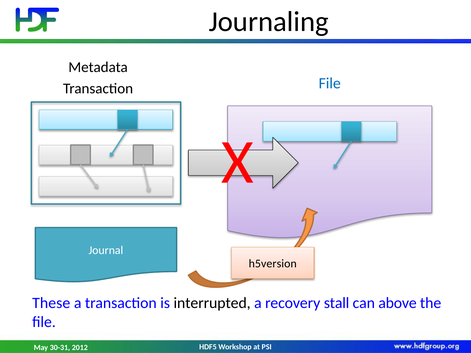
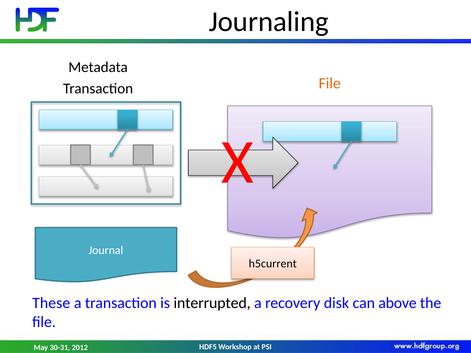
File at (330, 84) colour: blue -> orange
h5version: h5version -> h5current
stall: stall -> disk
